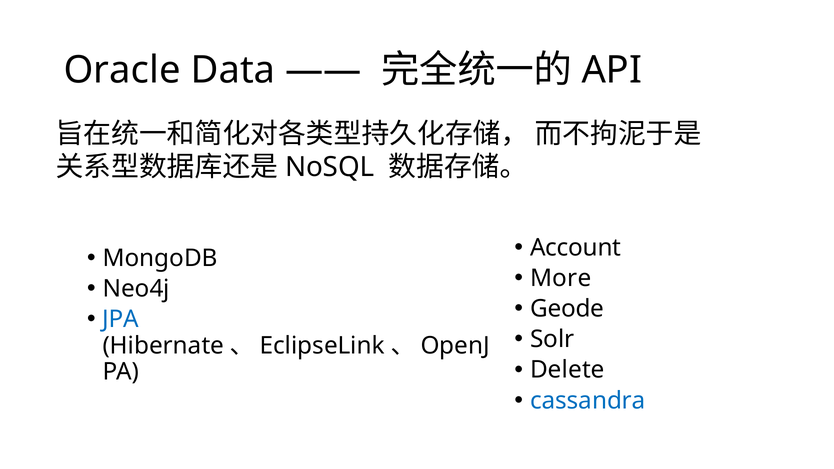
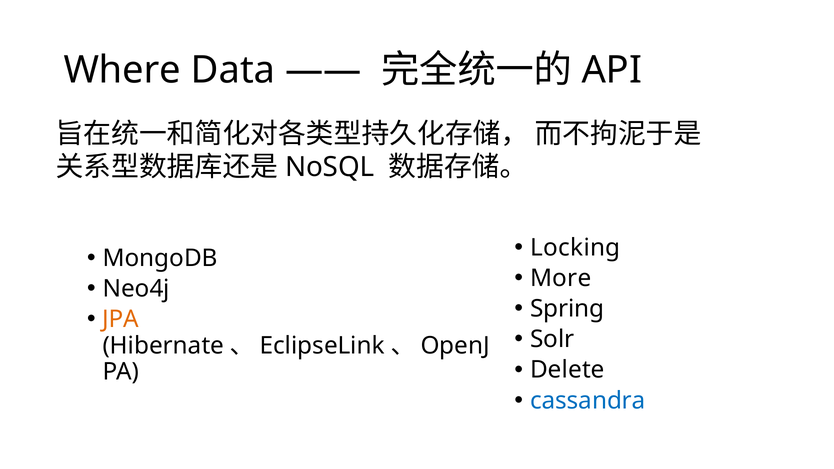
Oracle: Oracle -> Where
Account: Account -> Locking
Geode: Geode -> Spring
JPA colour: blue -> orange
